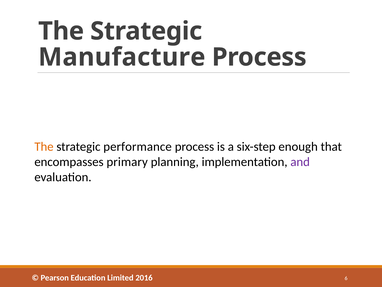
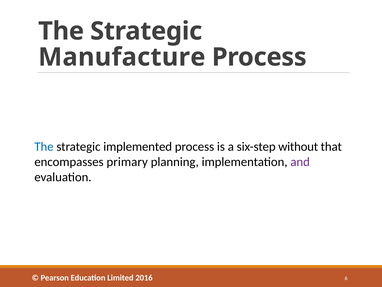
The at (44, 146) colour: orange -> blue
performance: performance -> implemented
enough: enough -> without
